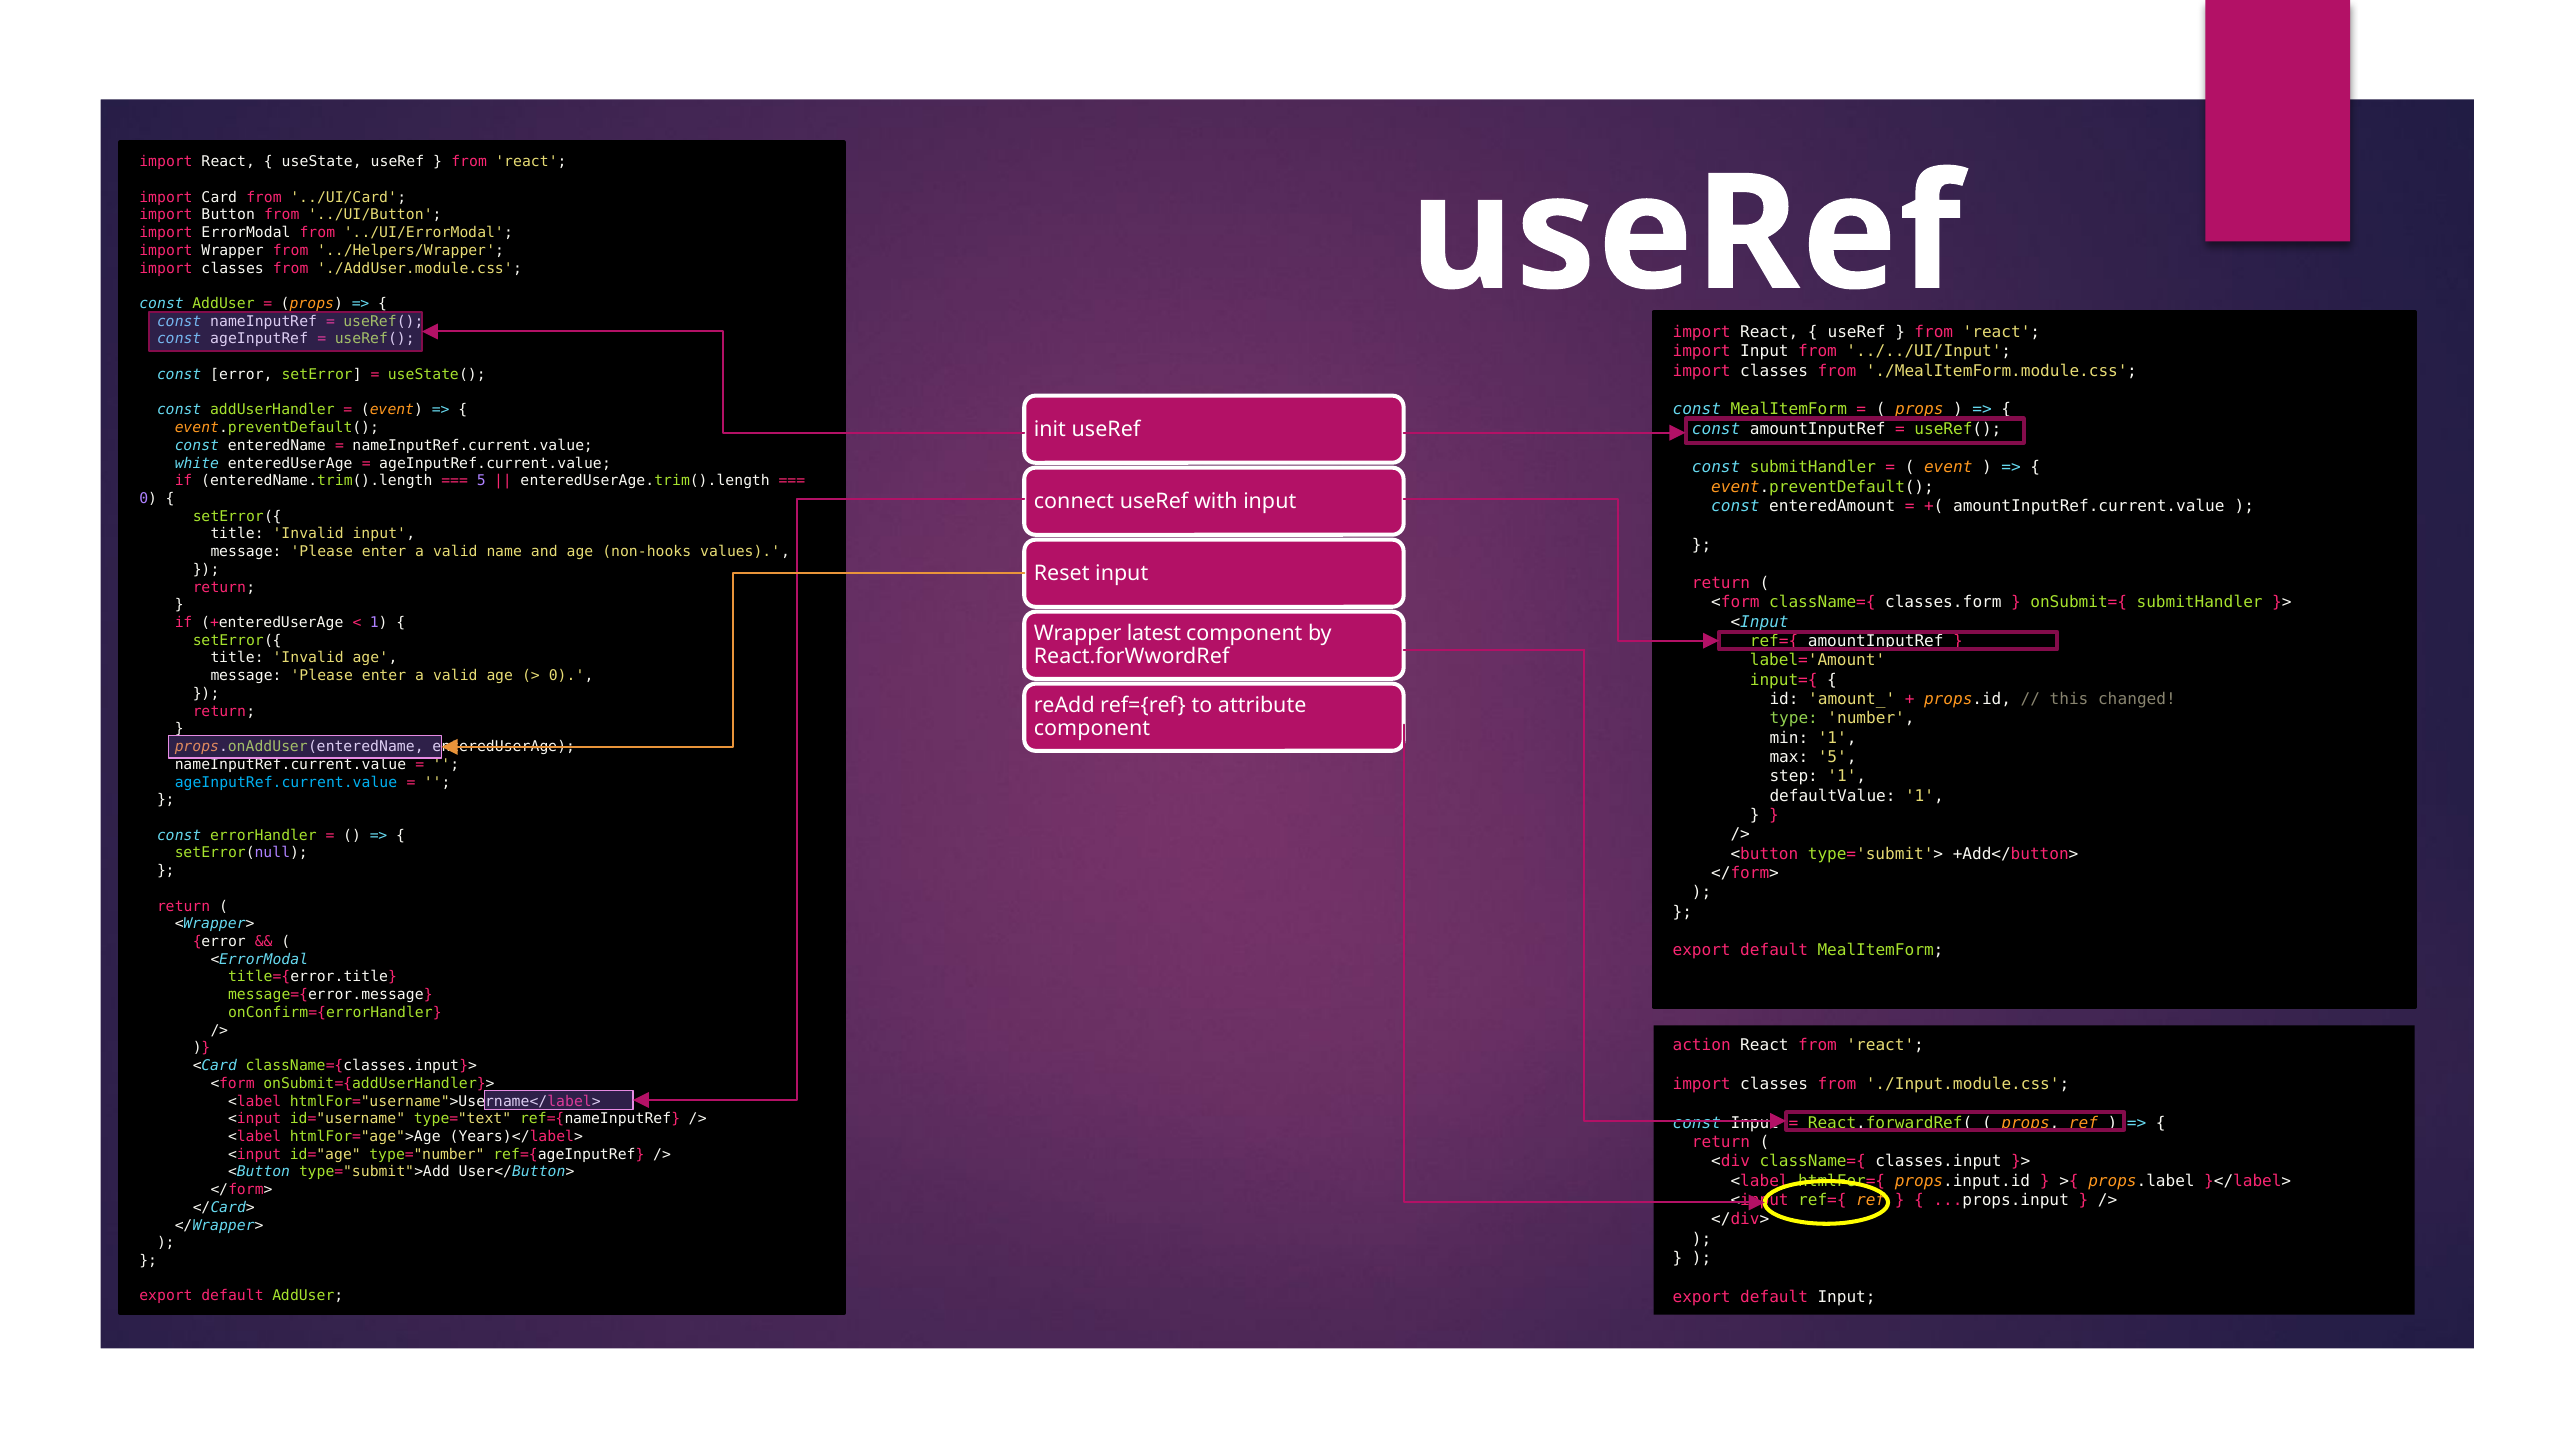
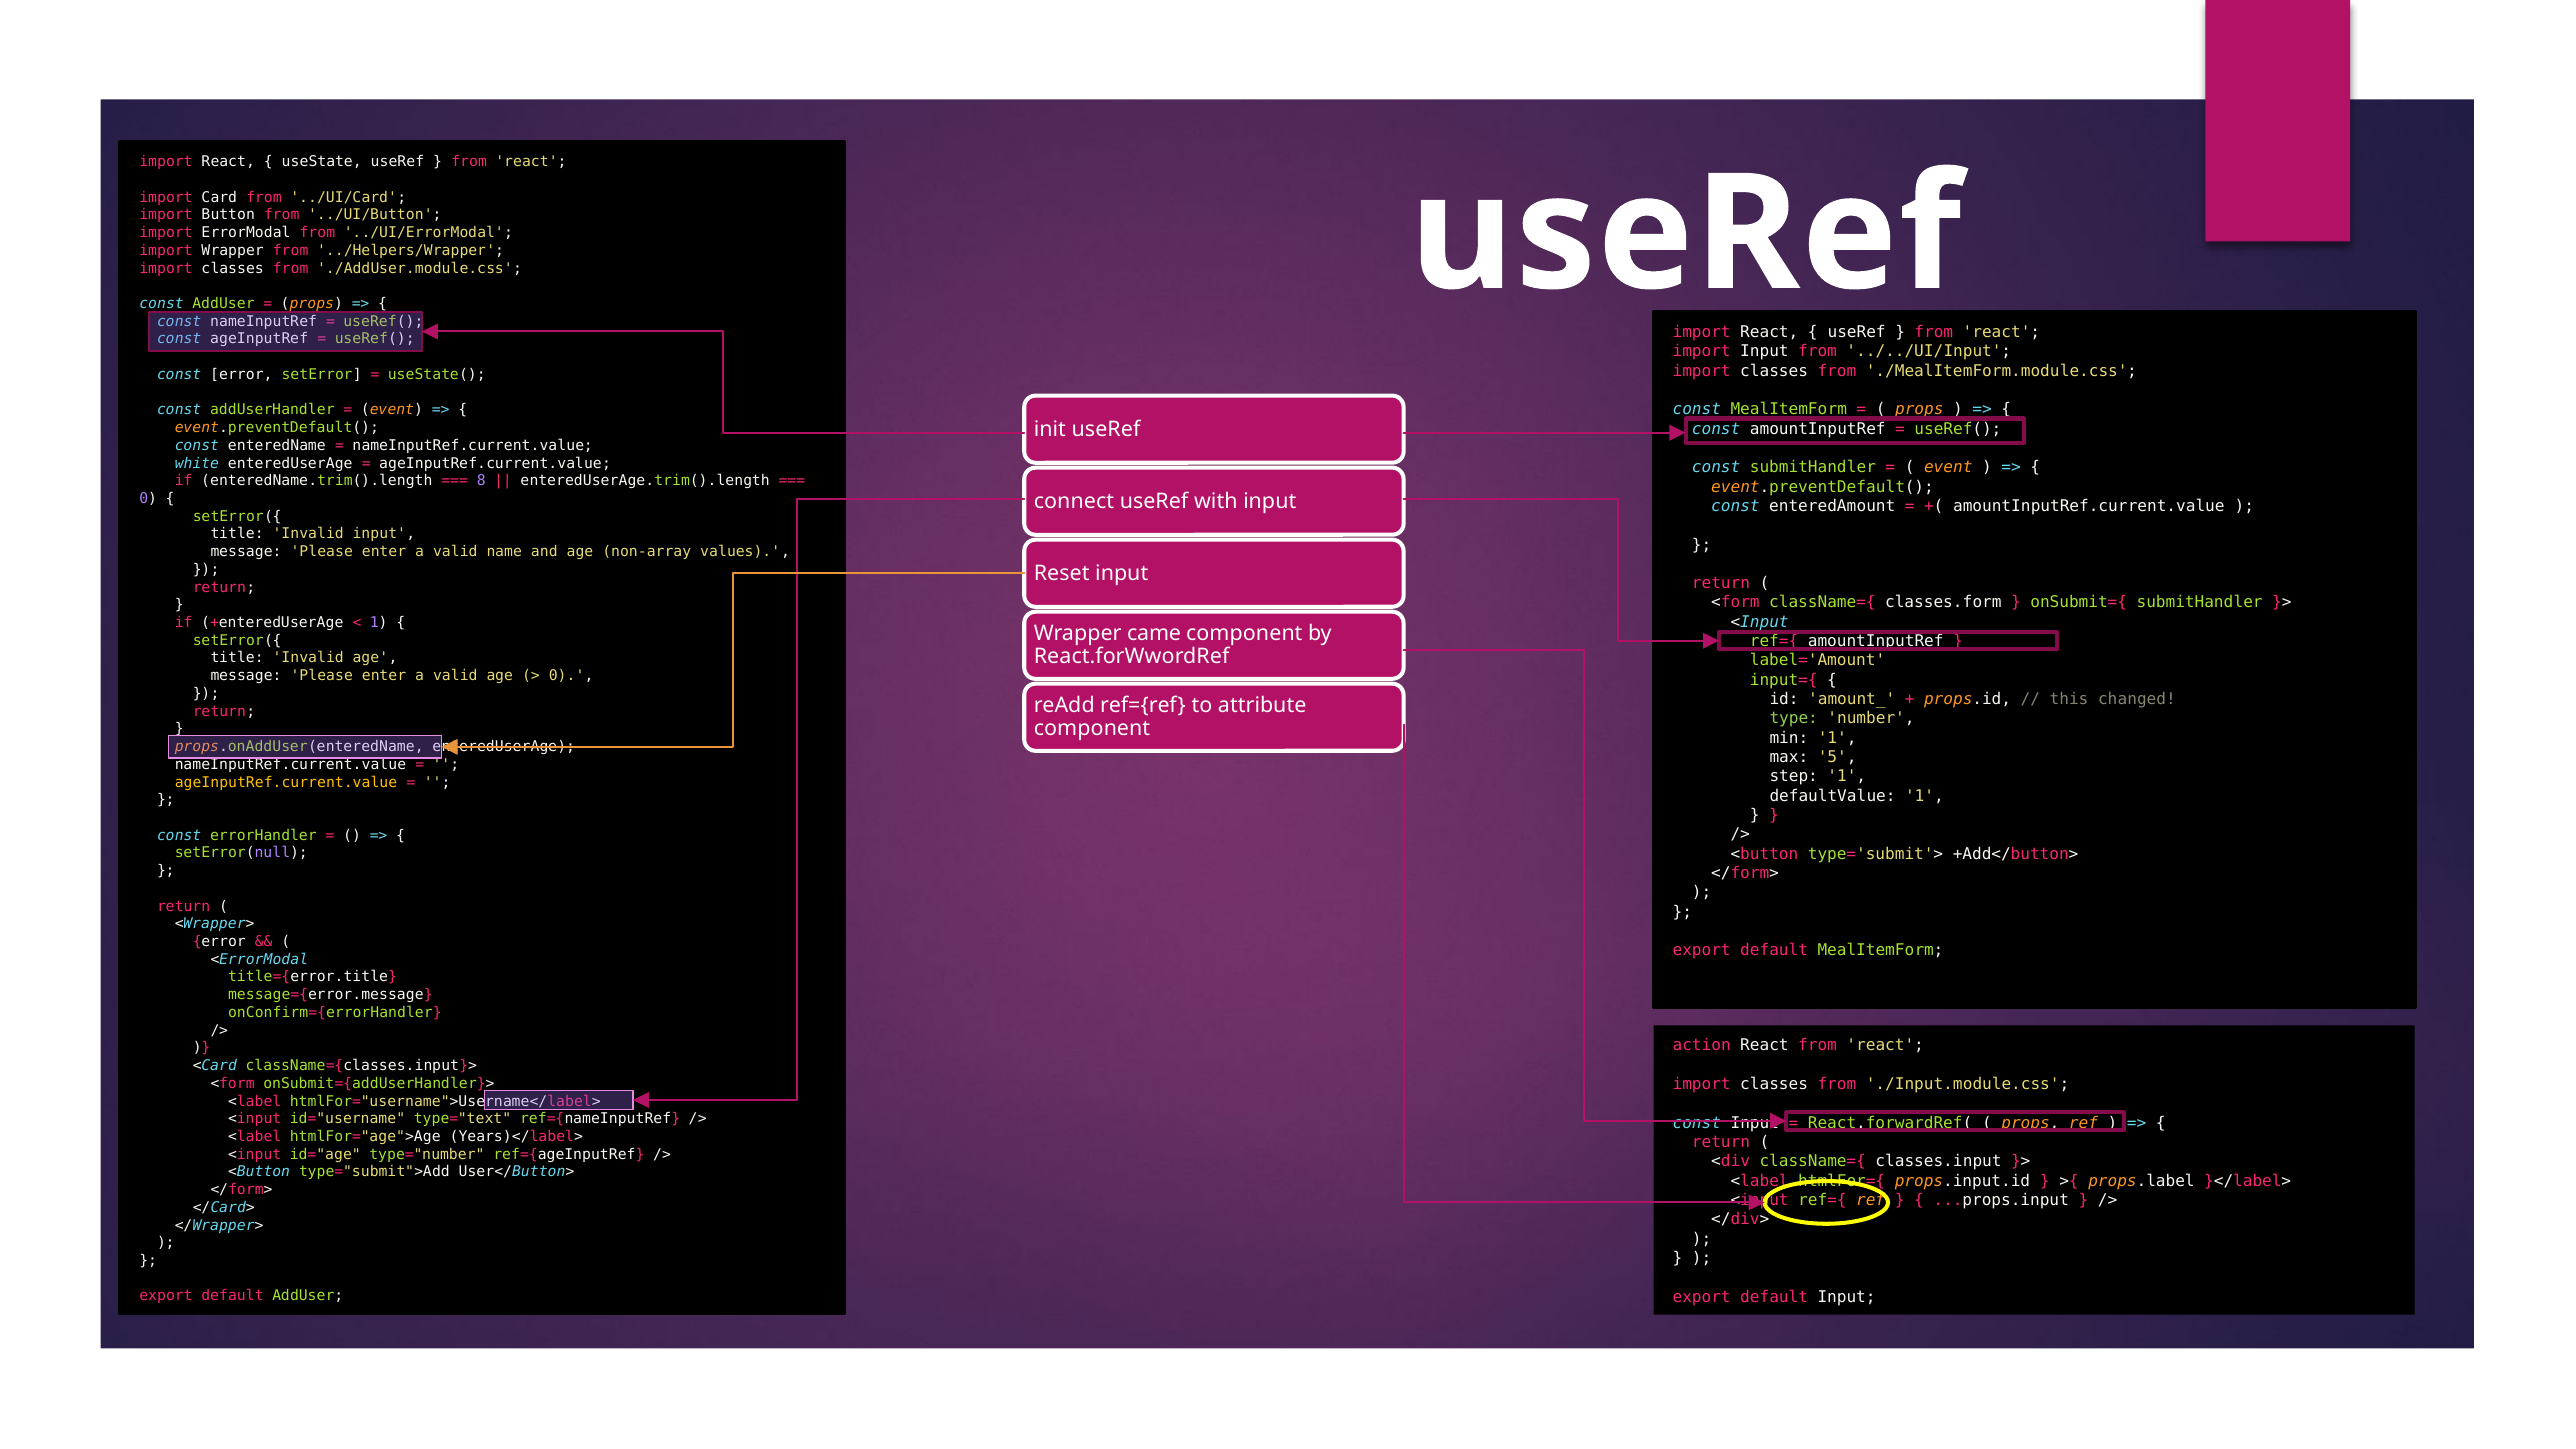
5 at (481, 481): 5 -> 8
non-hooks: non-hooks -> non-array
latest: latest -> came
ageInputRef.current.value at (286, 782) colour: light blue -> yellow
